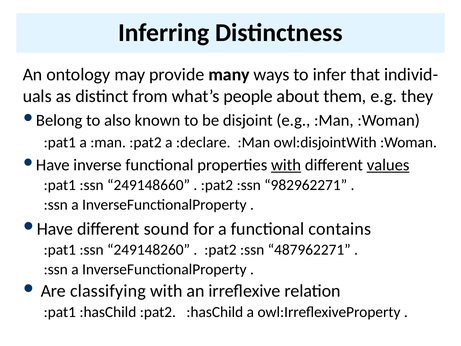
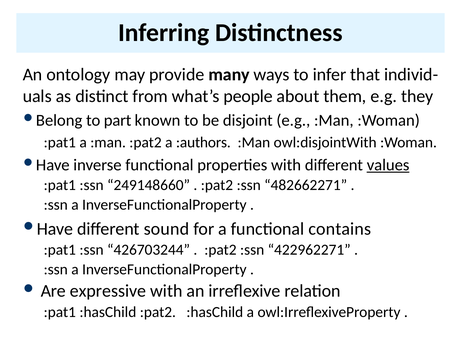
also: also -> part
:declare: :declare -> :authors
with at (286, 165) underline: present -> none
982962271: 982962271 -> 482662271
249148260: 249148260 -> 426703244
487962271: 487962271 -> 422962271
classifying: classifying -> expressive
